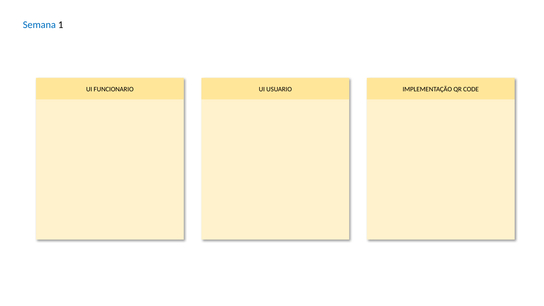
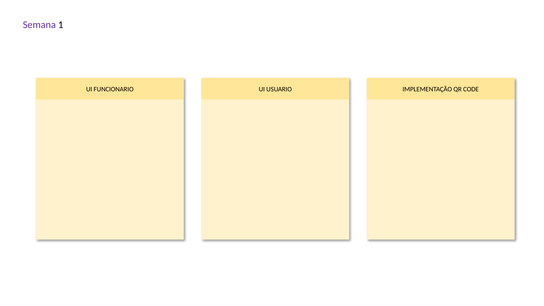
Semana colour: blue -> purple
